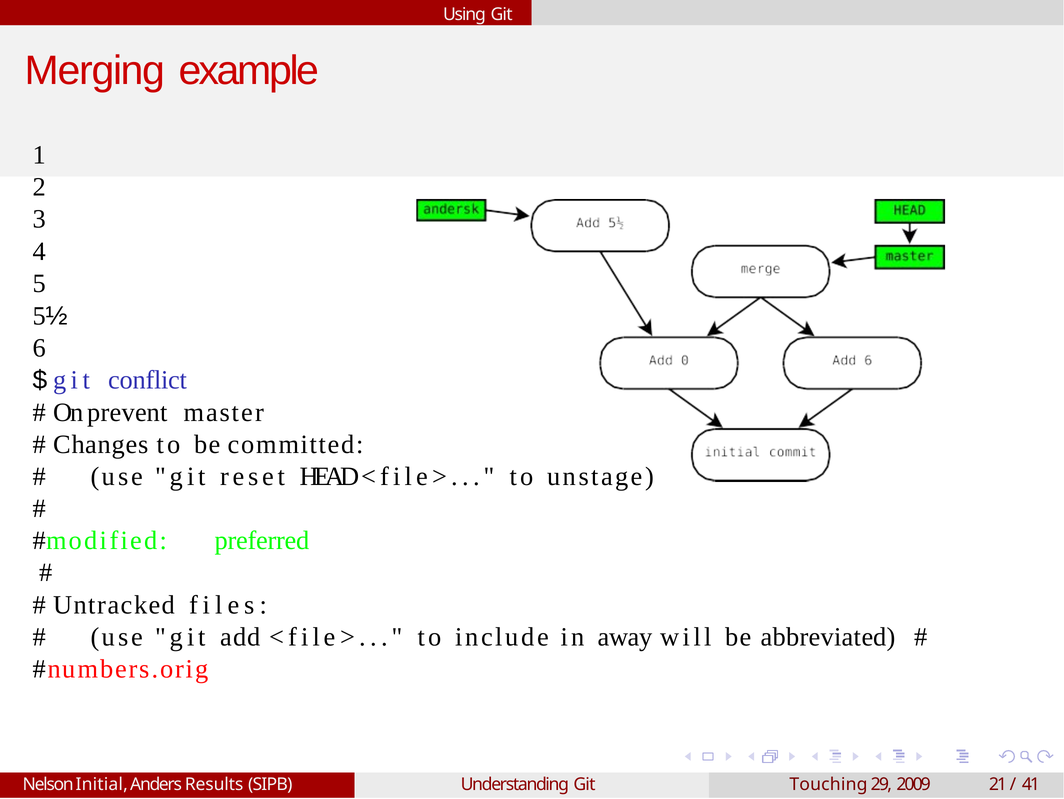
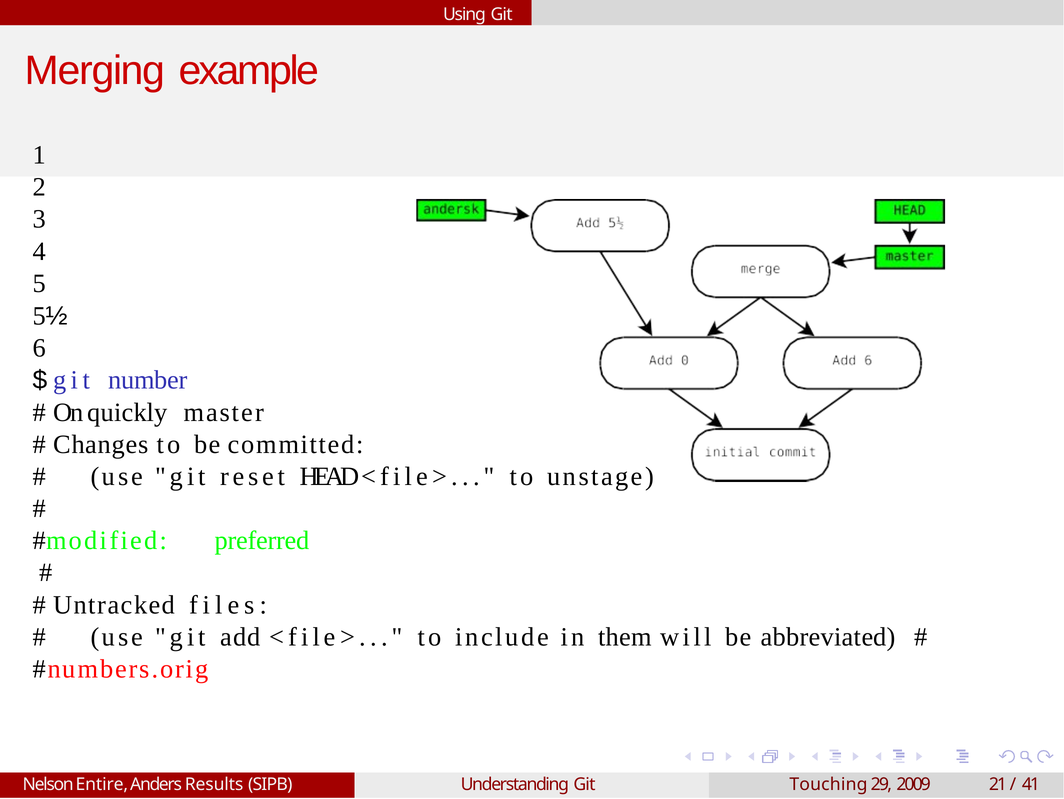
conflict: conflict -> number
prevent: prevent -> quickly
away: away -> them
Initial: Initial -> Entire
